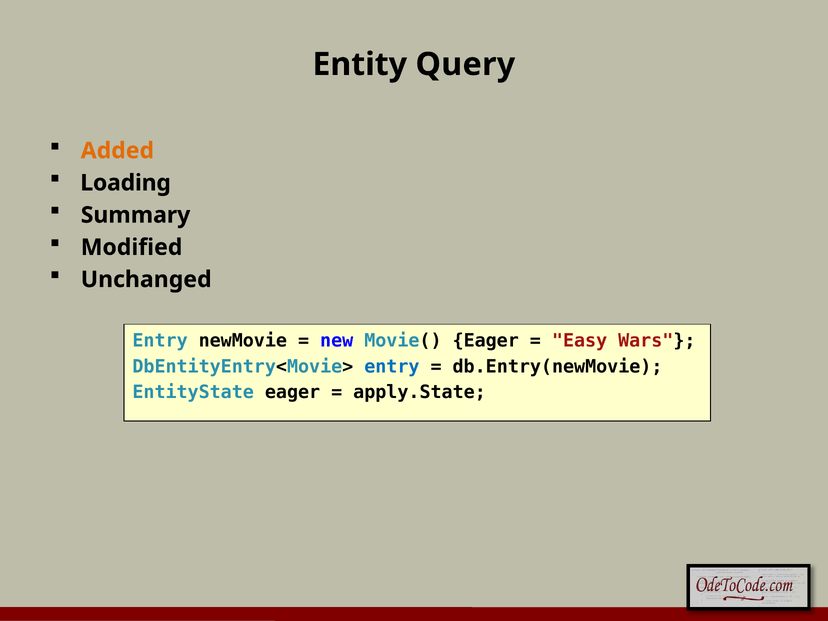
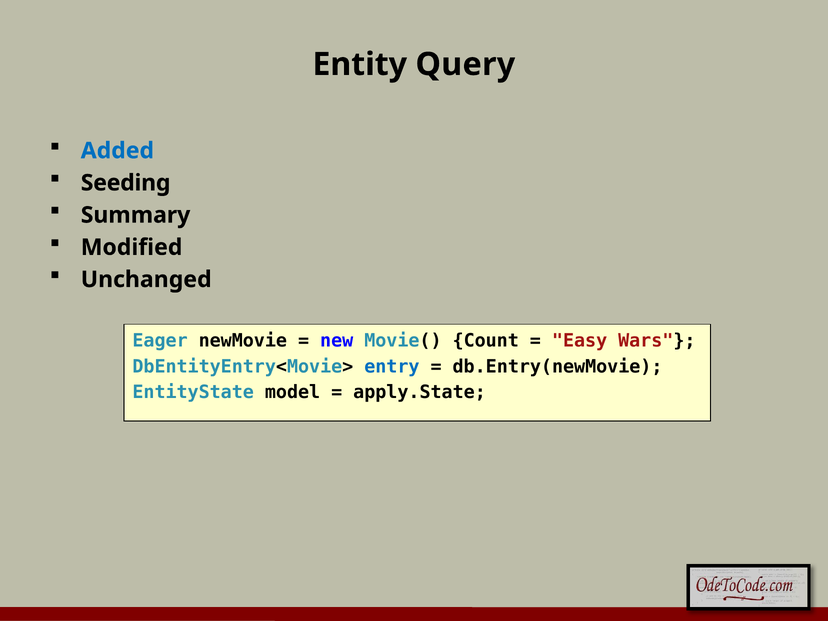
Added colour: orange -> blue
Loading: Loading -> Seeding
Entry at (160, 341): Entry -> Eager
Movie( Eager: Eager -> Count
EntityState eager: eager -> model
